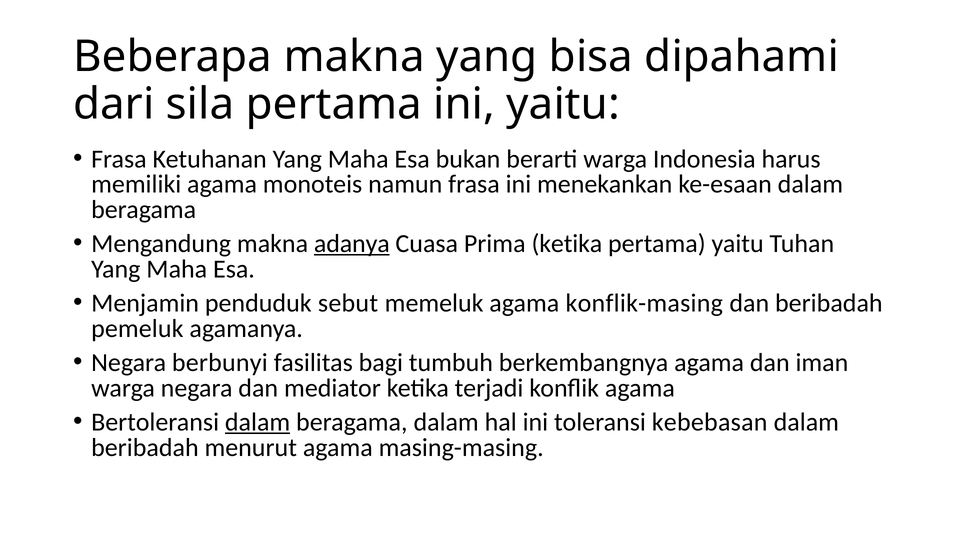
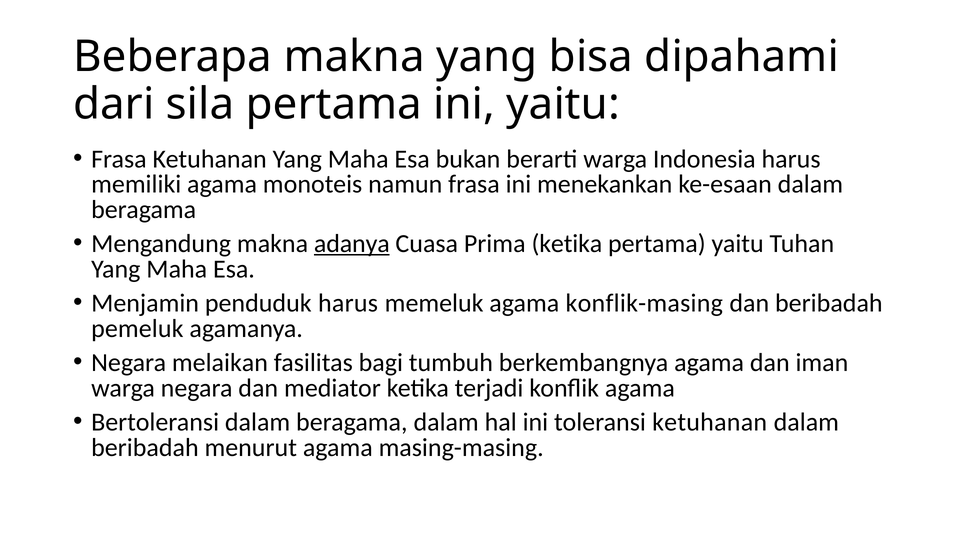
penduduk sebut: sebut -> harus
berbunyi: berbunyi -> melaikan
dalam at (258, 422) underline: present -> none
toleransi kebebasan: kebebasan -> ketuhanan
